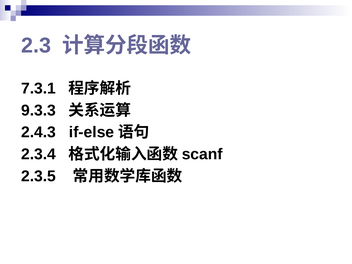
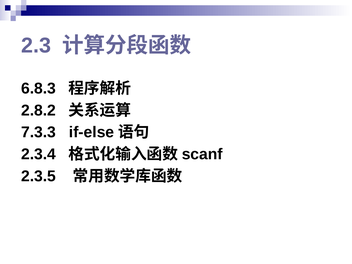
7.3.1: 7.3.1 -> 6.8.3
9.3.3: 9.3.3 -> 2.8.2
2.4.3: 2.4.3 -> 7.3.3
